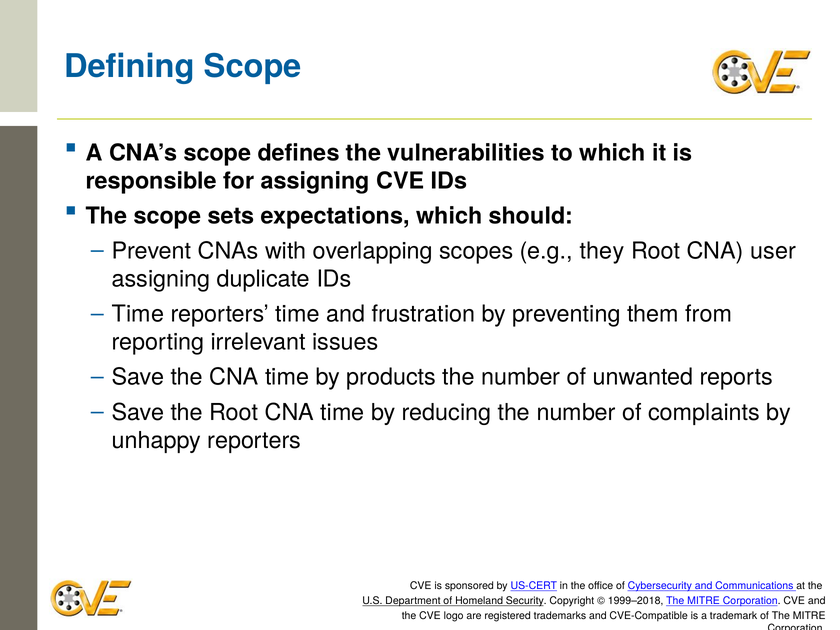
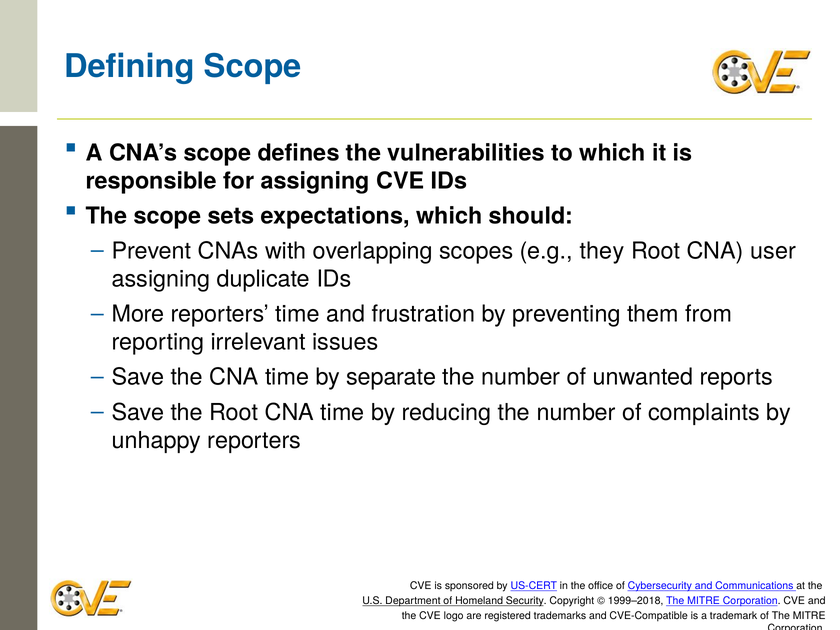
Time at (138, 314): Time -> More
products: products -> separate
